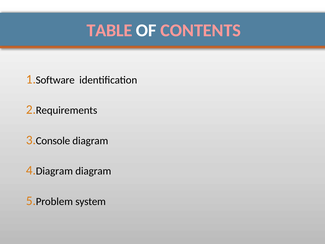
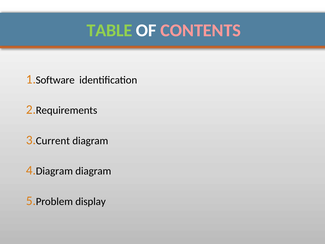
TABLE colour: pink -> light green
Console: Console -> Current
system: system -> display
